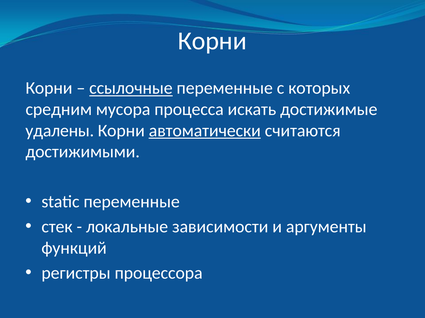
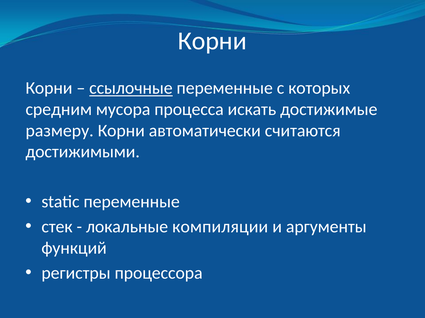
удалены: удалены -> размеру
автоматически underline: present -> none
зависимости: зависимости -> компиляции
